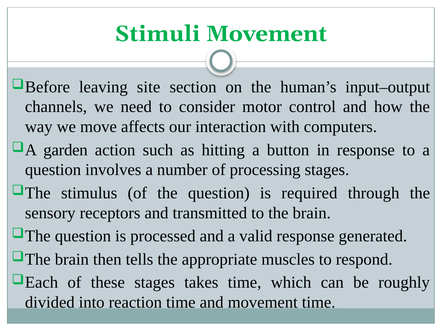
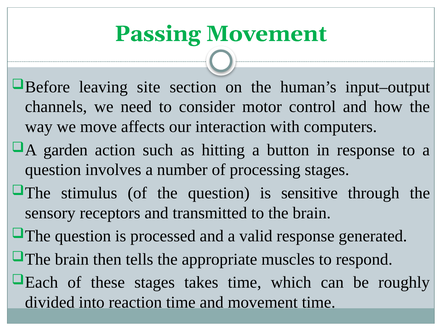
Stimuli: Stimuli -> Passing
required: required -> sensitive
